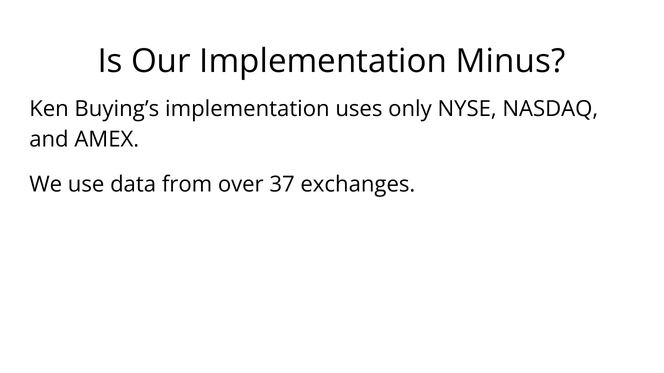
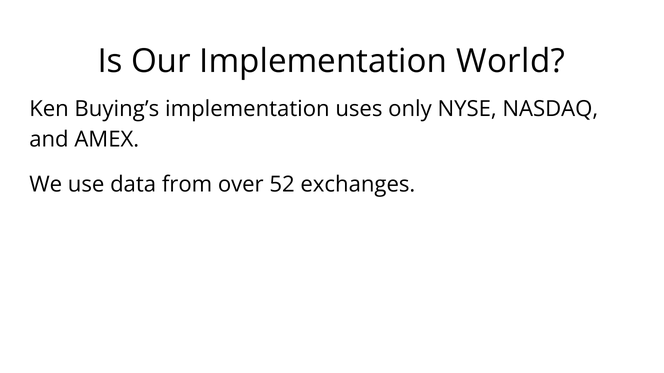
Minus: Minus -> World
37: 37 -> 52
